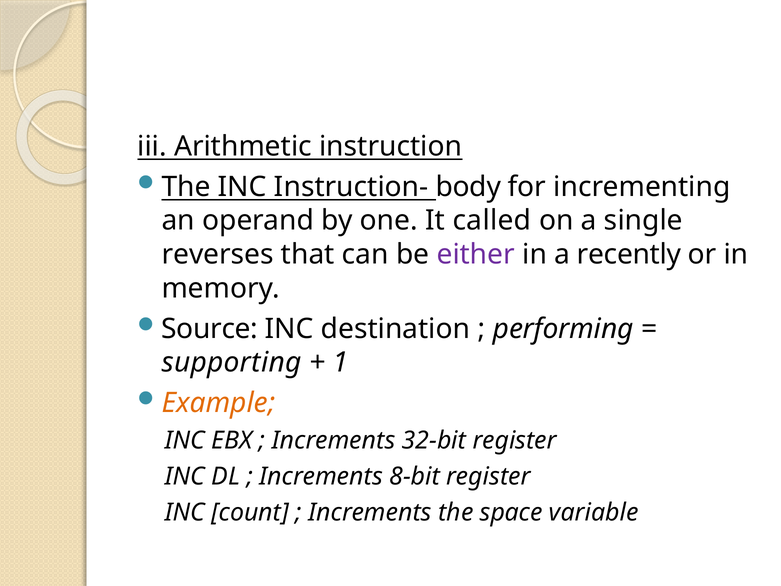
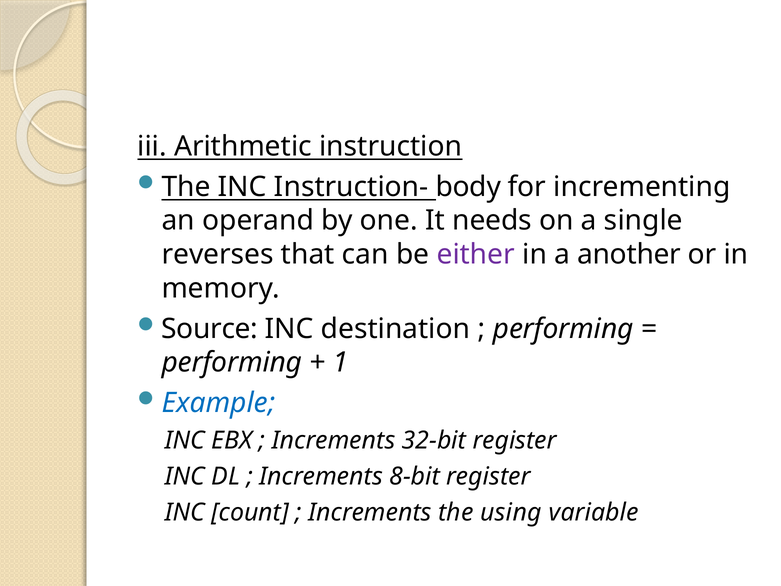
called: called -> needs
recently: recently -> another
supporting at (232, 362): supporting -> performing
Example colour: orange -> blue
space: space -> using
